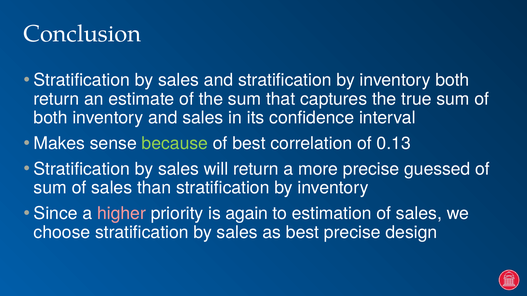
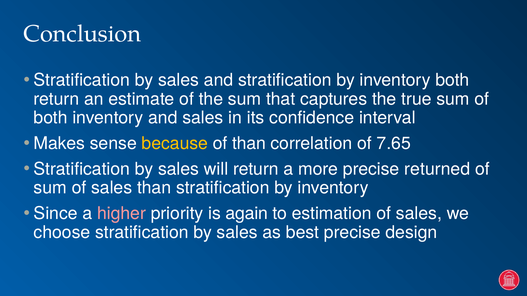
because colour: light green -> yellow
of best: best -> than
0.13: 0.13 -> 7.65
guessed: guessed -> returned
